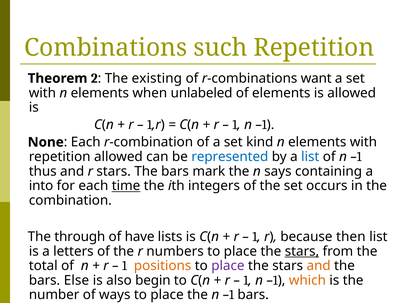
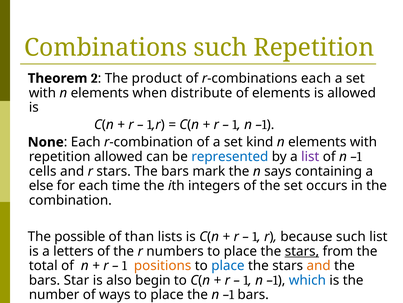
existing: existing -> product
r-combinations want: want -> each
unlabeled: unlabeled -> distribute
list at (310, 156) colour: blue -> purple
thus: thus -> cells
into: into -> else
time underline: present -> none
through: through -> possible
have: have -> than
because then: then -> such
place at (228, 265) colour: purple -> blue
Else: Else -> Star
which colour: orange -> blue
